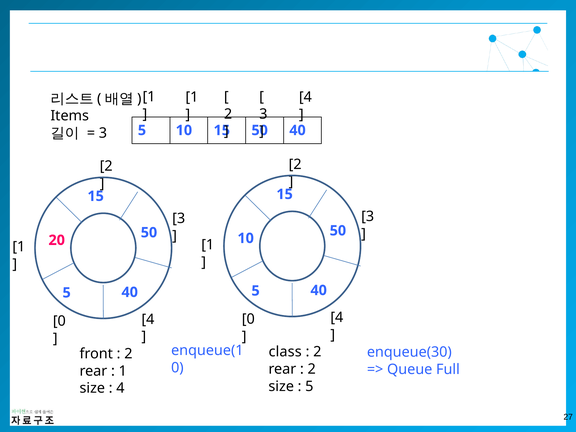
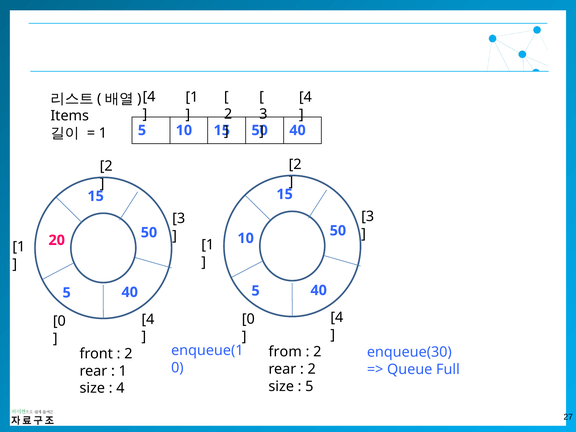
1 at (149, 97): 1 -> 4
3 at (103, 133): 3 -> 1
class: class -> from
